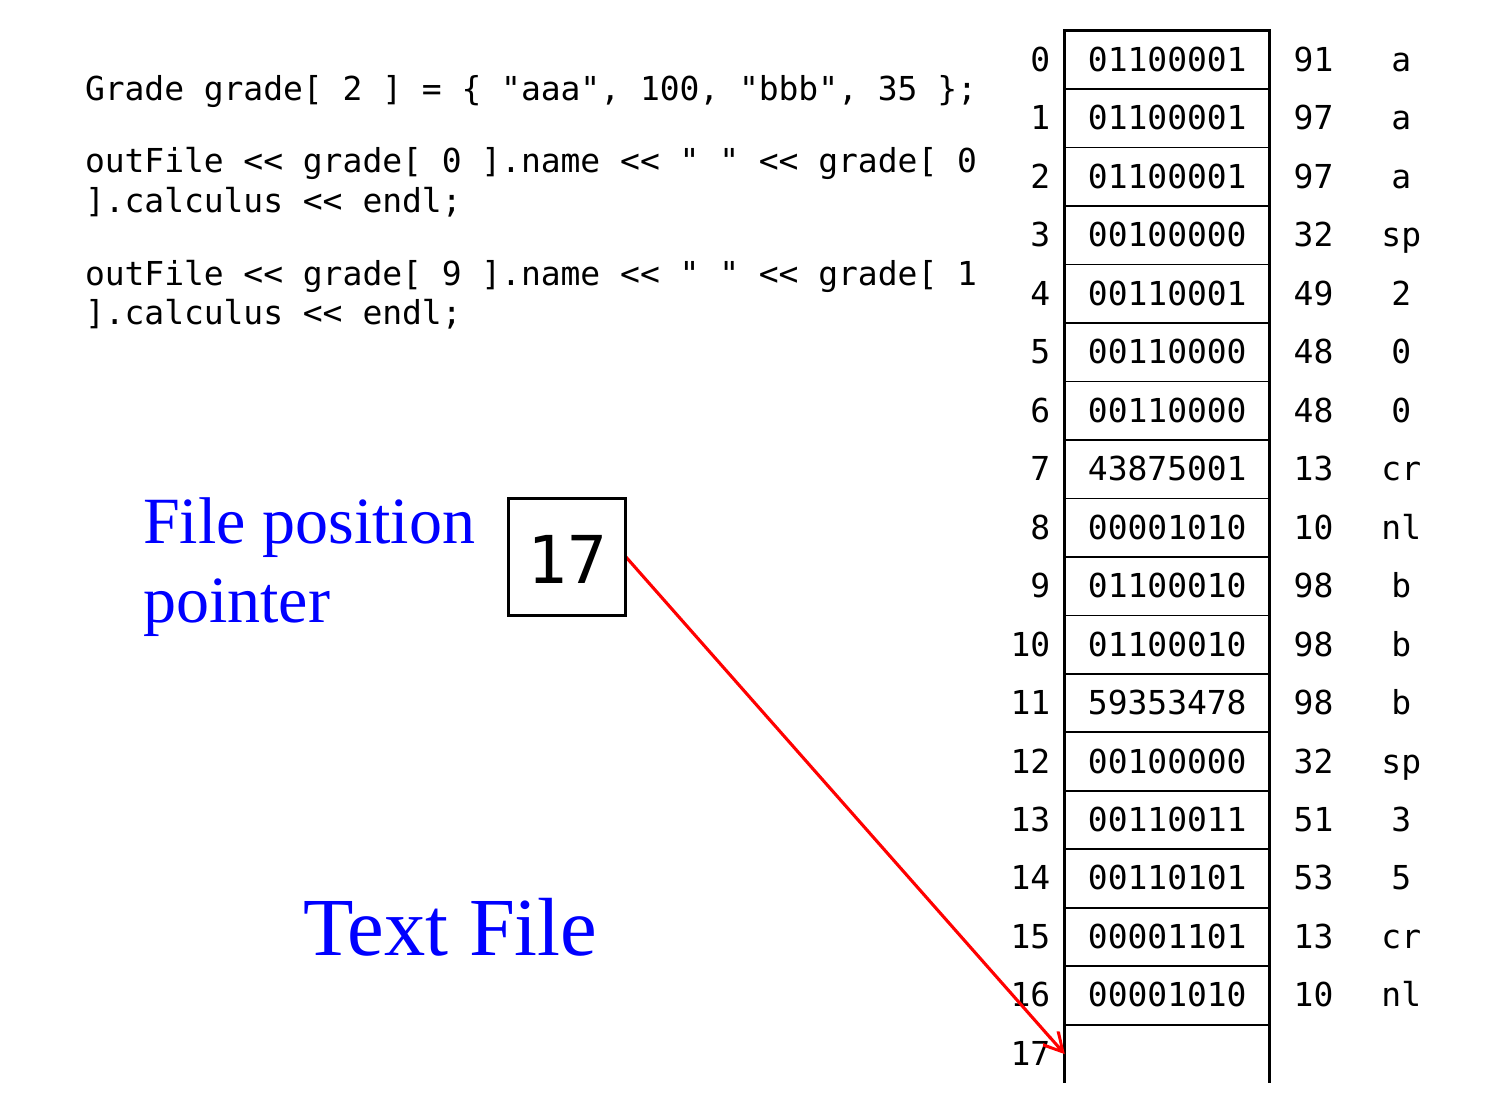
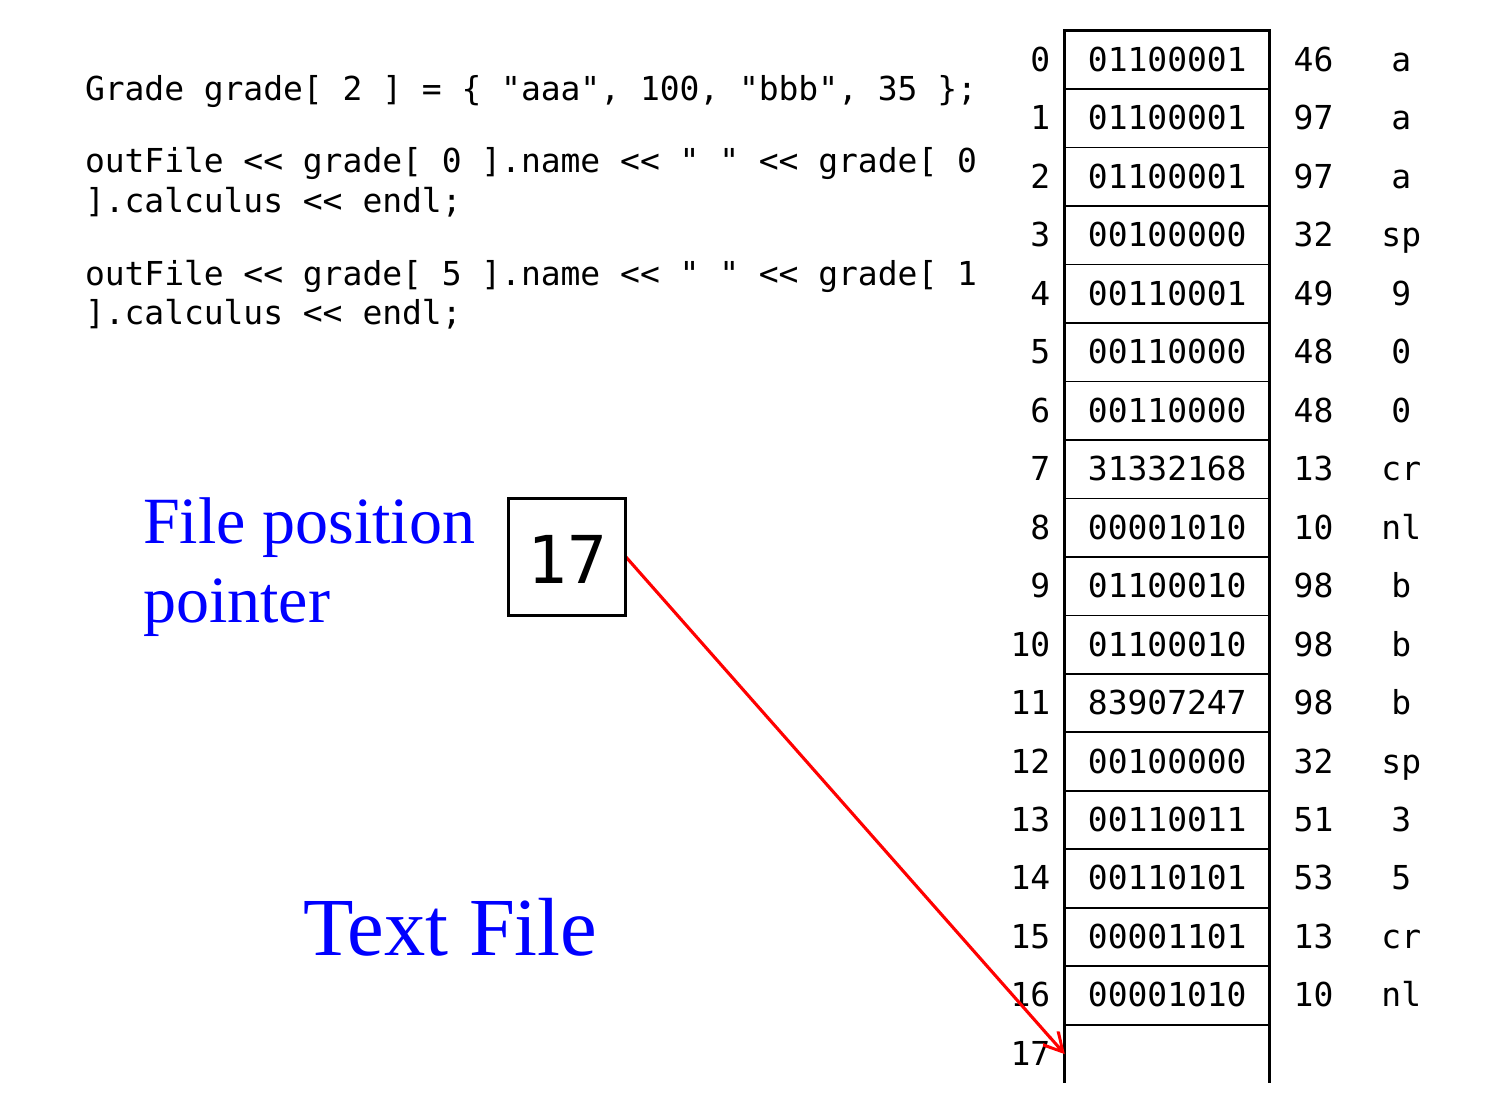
91: 91 -> 46
grade[ 9: 9 -> 5
49 2: 2 -> 9
43875001: 43875001 -> 31332168
59353478: 59353478 -> 83907247
